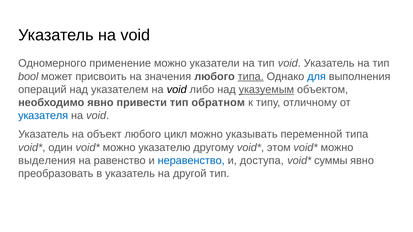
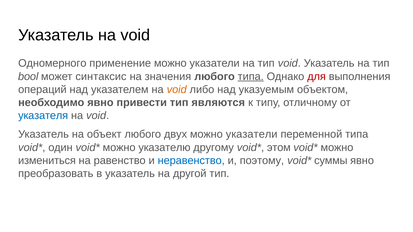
присвоить: присвоить -> синтаксис
для colour: blue -> red
void at (177, 90) colour: black -> orange
указуемым underline: present -> none
обратном: обратном -> являются
цикл: цикл -> двух
указывать at (252, 135): указывать -> указатели
выделения: выделения -> измениться
доступа: доступа -> поэтому
